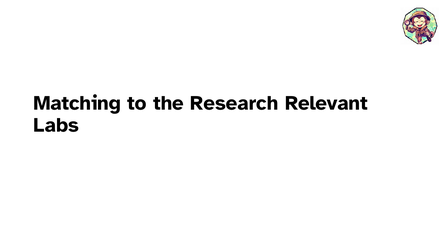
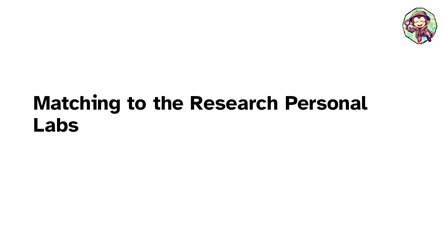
Relevant: Relevant -> Personal
